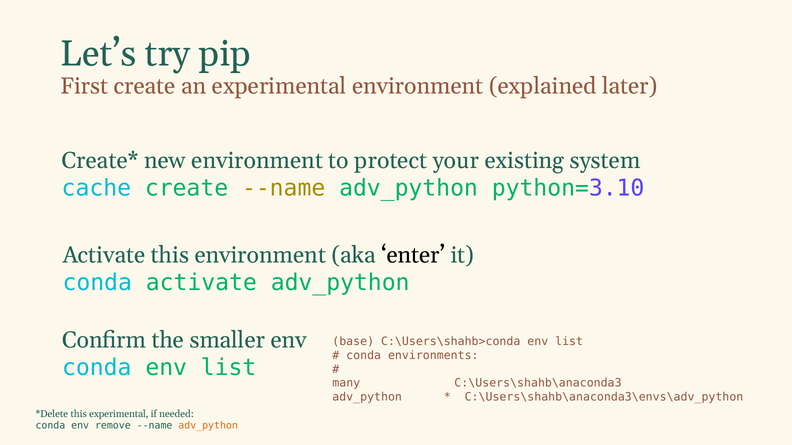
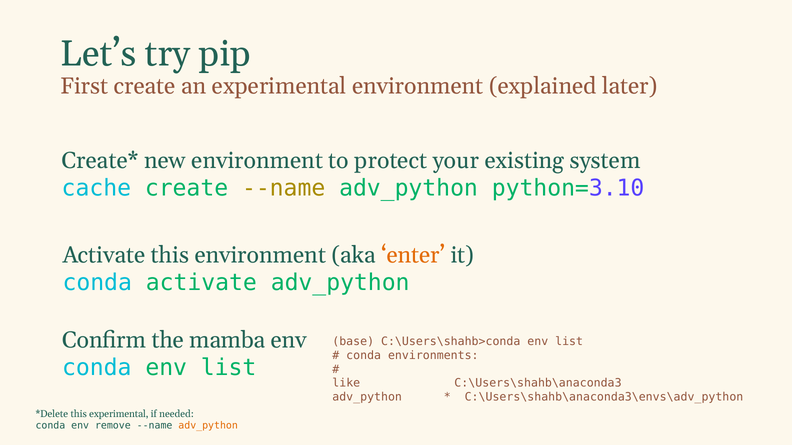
enter colour: black -> orange
smaller: smaller -> mamba
many: many -> like
